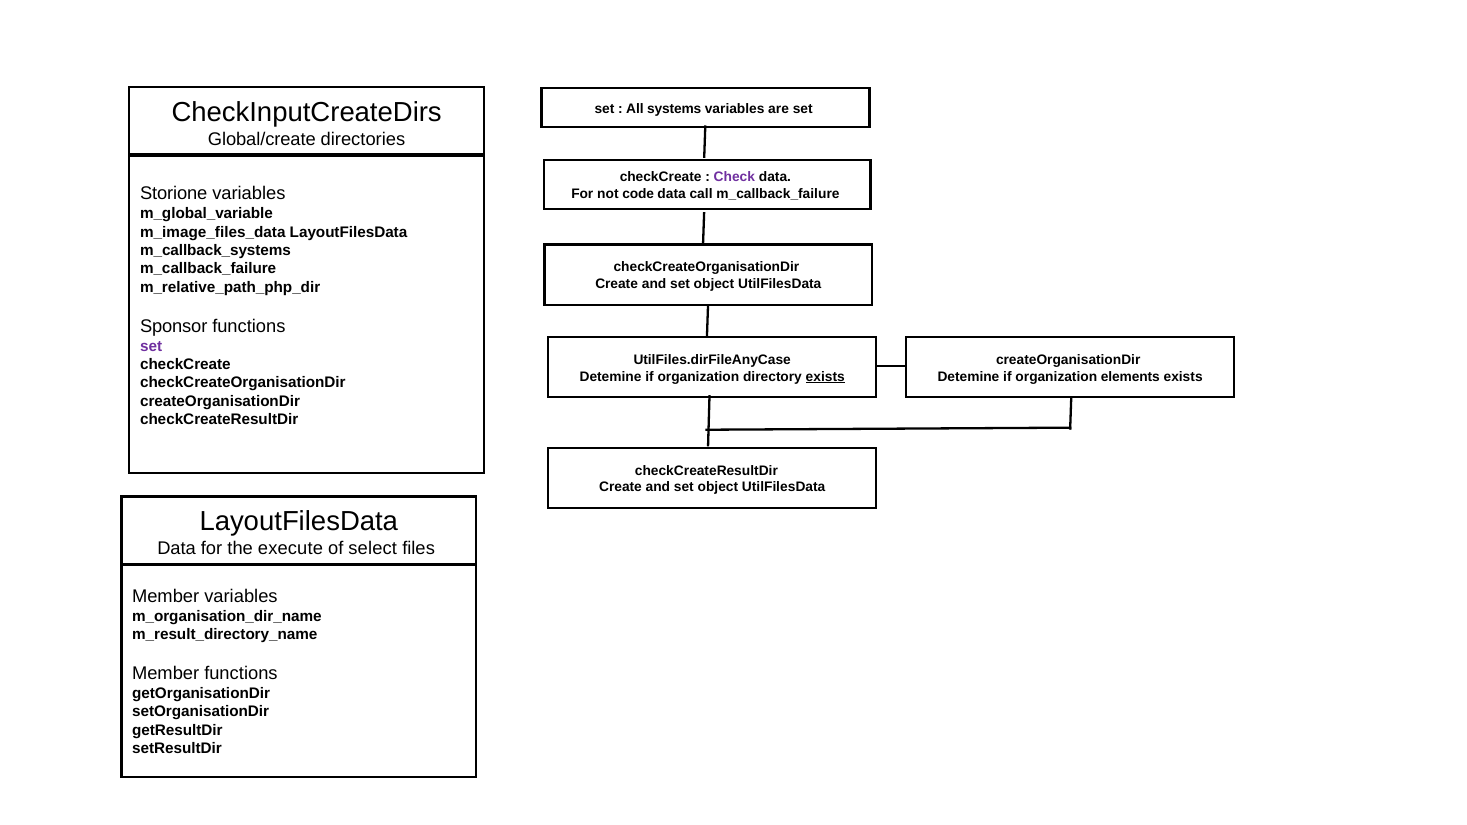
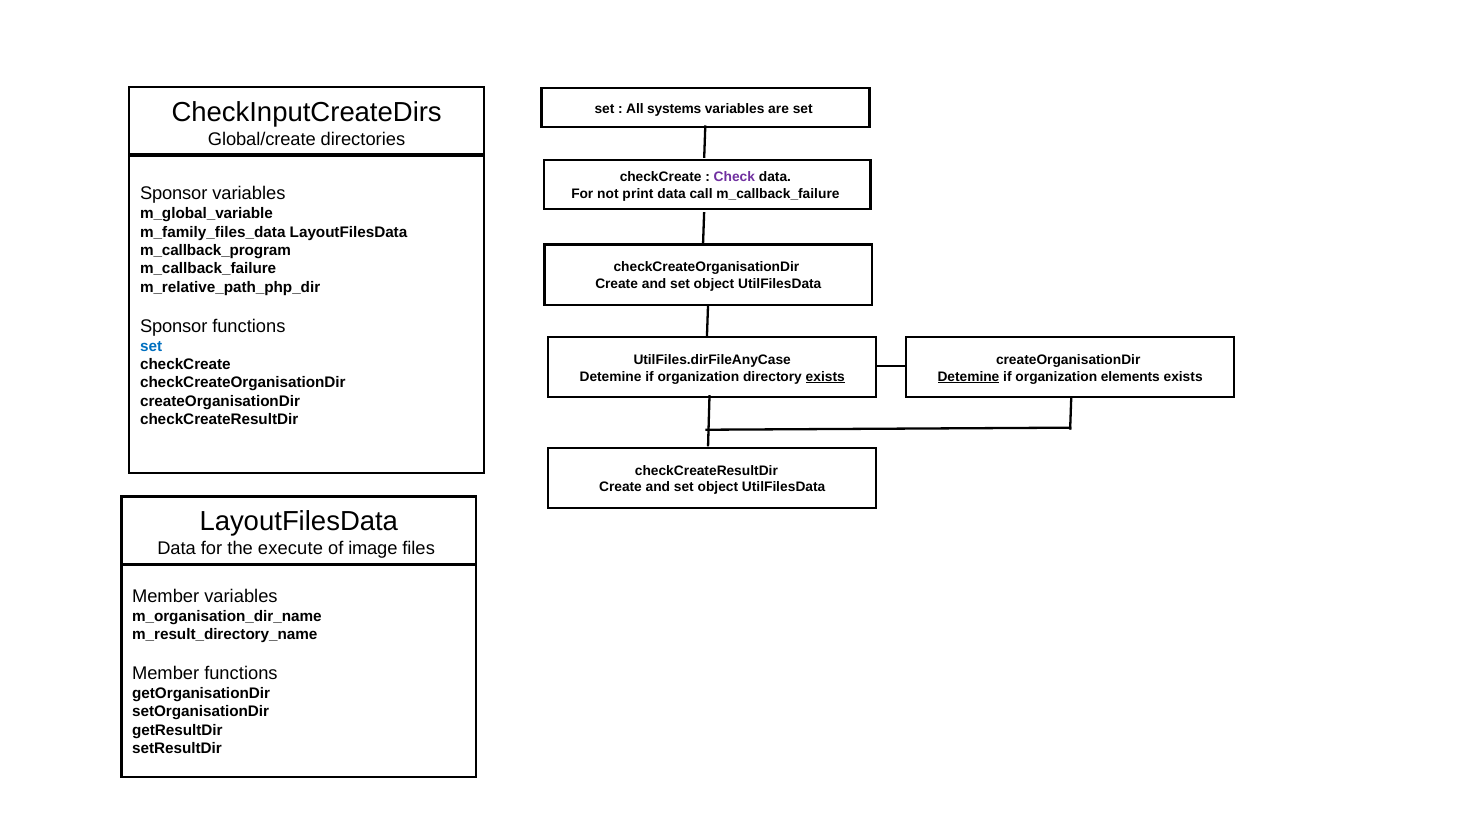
Storione at (174, 194): Storione -> Sponsor
code: code -> print
m_image_files_data: m_image_files_data -> m_family_files_data
m_callback_systems: m_callback_systems -> m_callback_program
set at (151, 346) colour: purple -> blue
Detemine at (968, 377) underline: none -> present
select: select -> image
